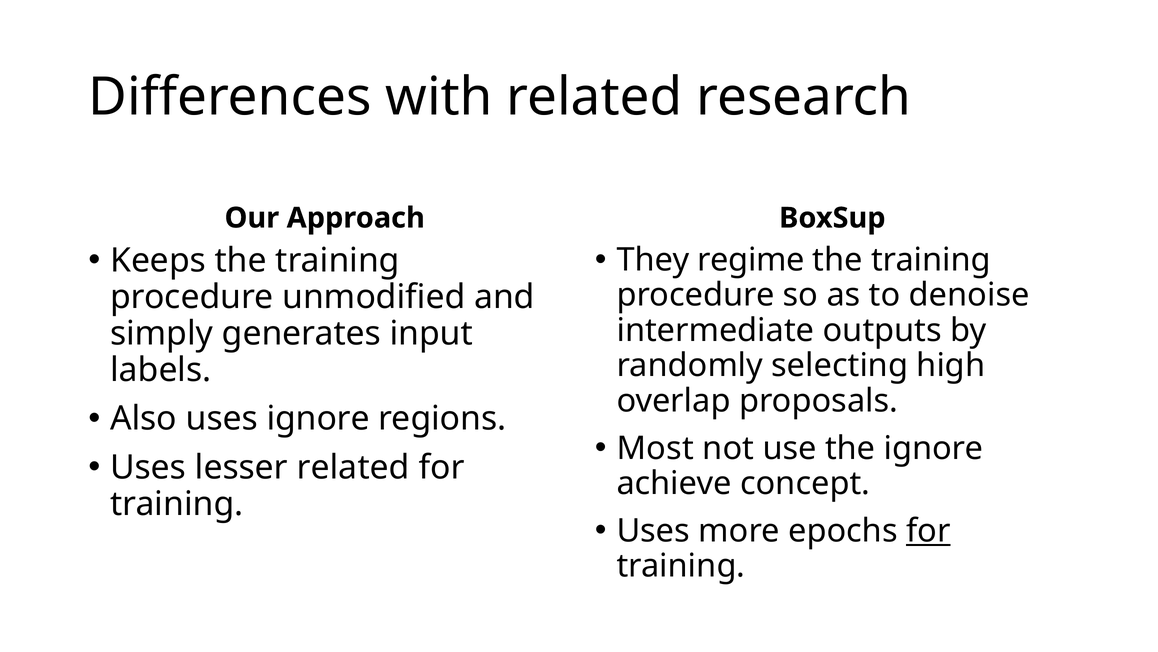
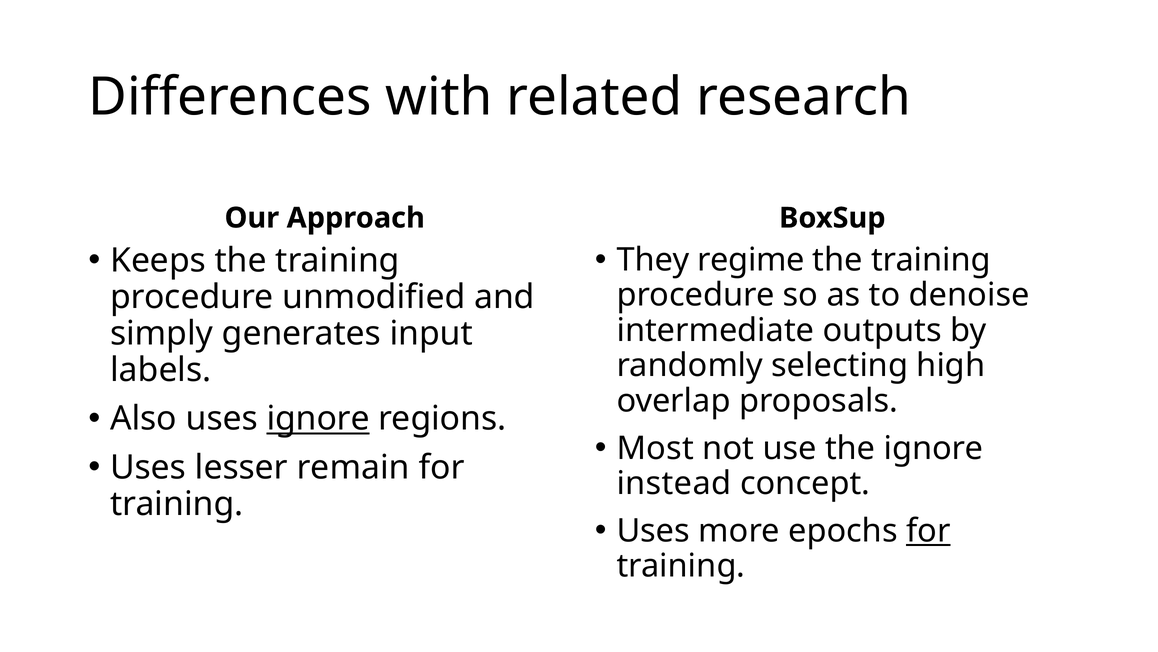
ignore at (318, 418) underline: none -> present
lesser related: related -> remain
achieve: achieve -> instead
